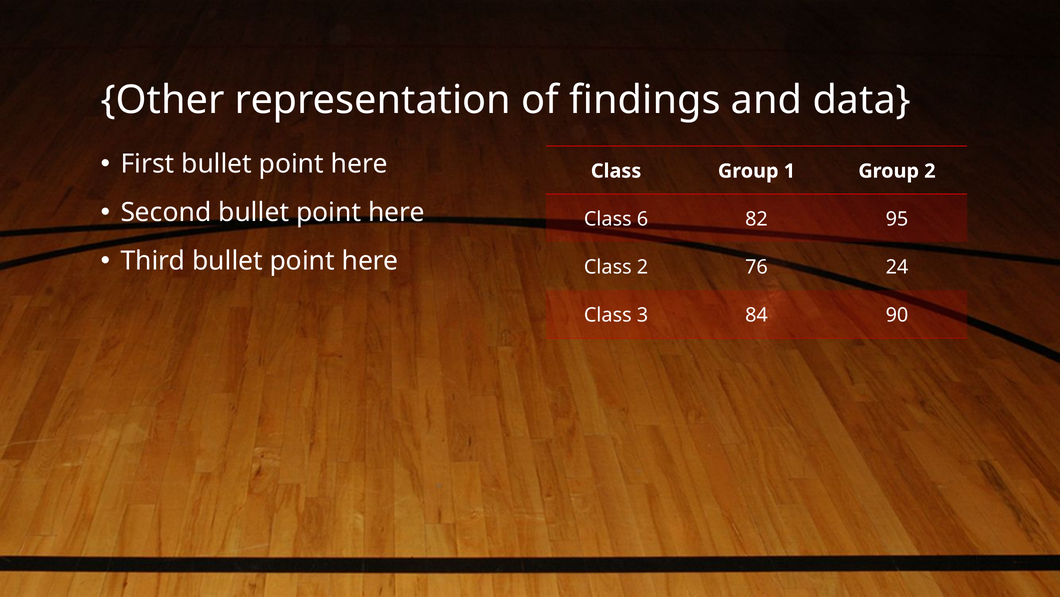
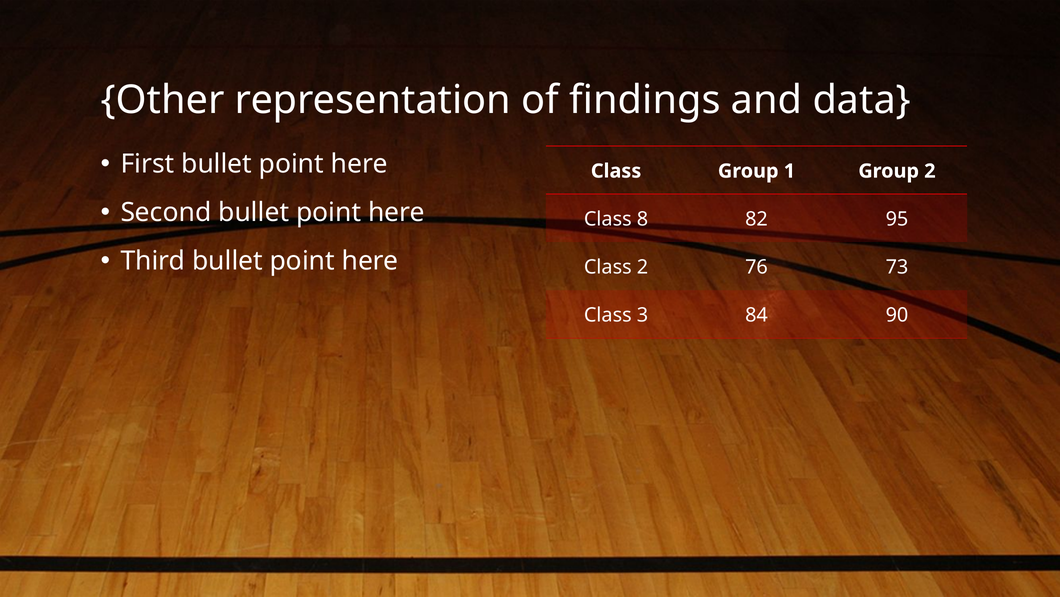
6: 6 -> 8
24: 24 -> 73
